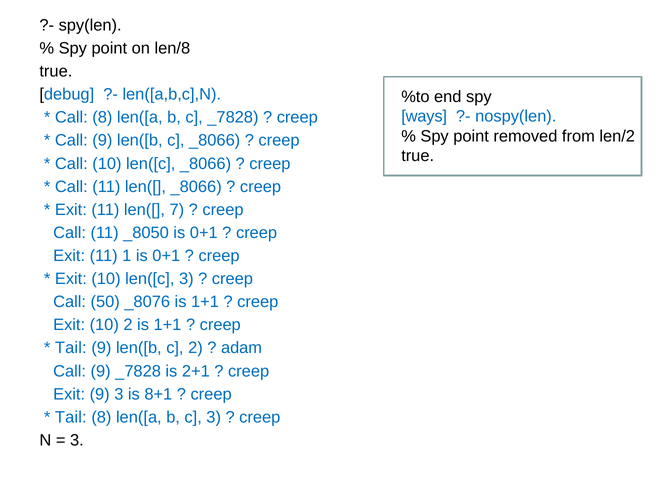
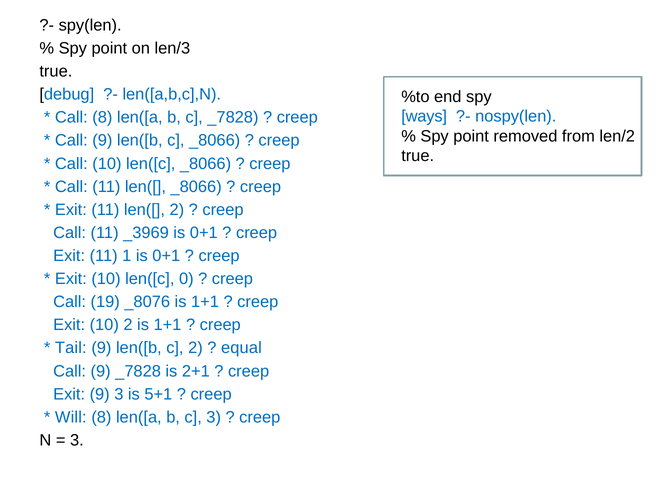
len/8: len/8 -> len/3
len([ 7: 7 -> 2
_8050: _8050 -> _3969
len([c 3: 3 -> 0
50: 50 -> 19
adam: adam -> equal
8+1: 8+1 -> 5+1
Tail at (71, 417): Tail -> Will
